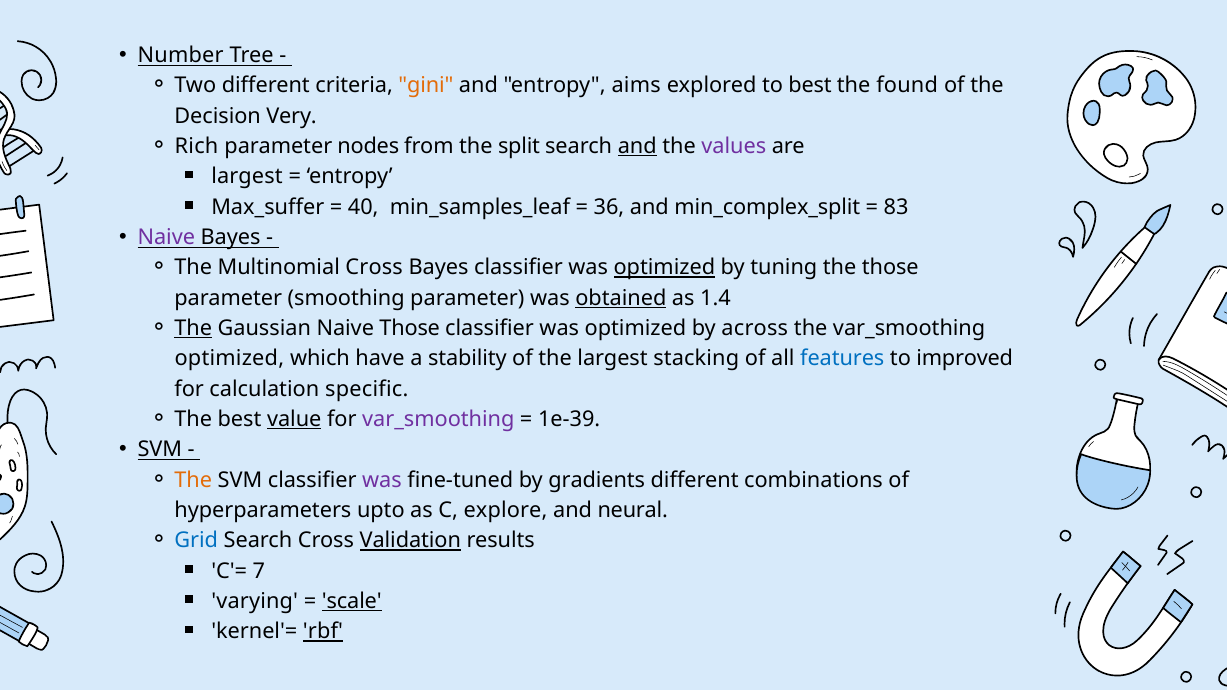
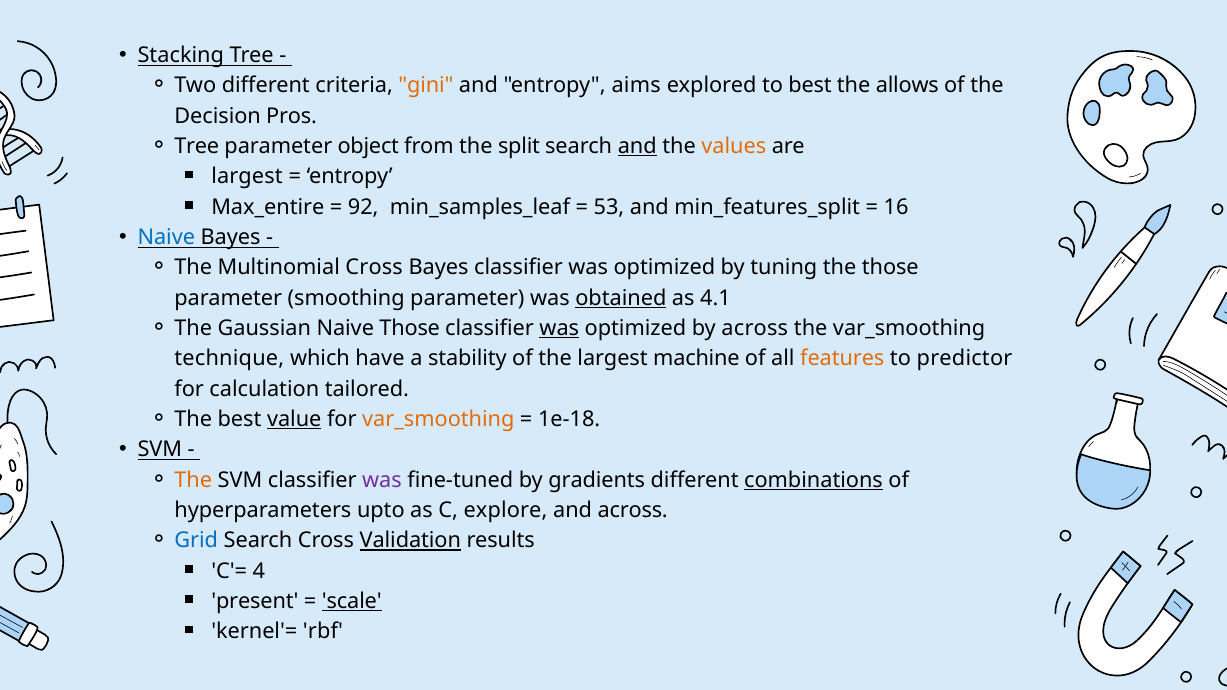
Number: Number -> Stacking
found: found -> allows
Very: Very -> Pros
Rich at (197, 146): Rich -> Tree
nodes: nodes -> object
values colour: purple -> orange
Max_suffer: Max_suffer -> Max_entire
40: 40 -> 92
36: 36 -> 53
min_complex_split: min_complex_split -> min_features_split
83: 83 -> 16
Naive at (166, 238) colour: purple -> blue
optimized at (664, 268) underline: present -> none
1.4: 1.4 -> 4.1
The at (193, 329) underline: present -> none
was at (559, 329) underline: none -> present
optimized at (229, 359): optimized -> technique
stacking: stacking -> machine
features colour: blue -> orange
improved: improved -> predictor
specific: specific -> tailored
var_smoothing at (438, 420) colour: purple -> orange
1e-39: 1e-39 -> 1e-18
combinations underline: none -> present
and neural: neural -> across
7: 7 -> 4
varying: varying -> present
rbf underline: present -> none
